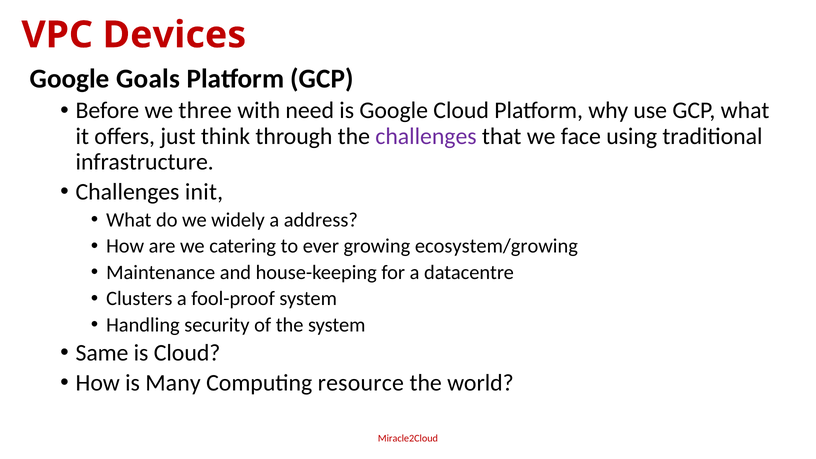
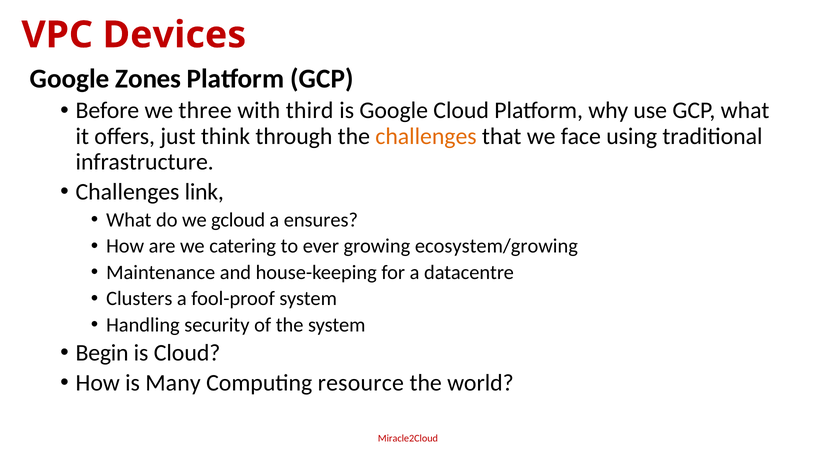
Goals: Goals -> Zones
need: need -> third
challenges at (426, 136) colour: purple -> orange
init: init -> link
widely: widely -> gcloud
address: address -> ensures
Same: Same -> Begin
